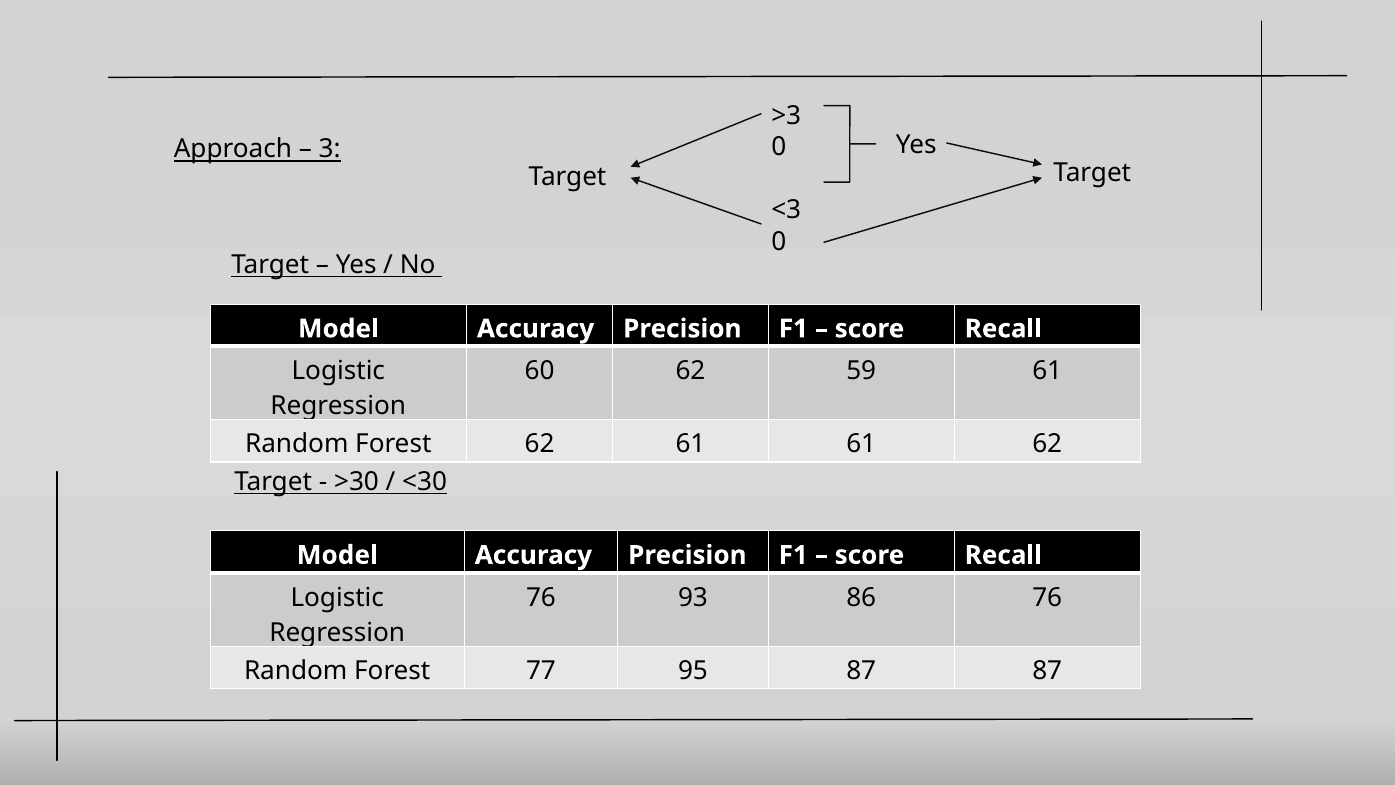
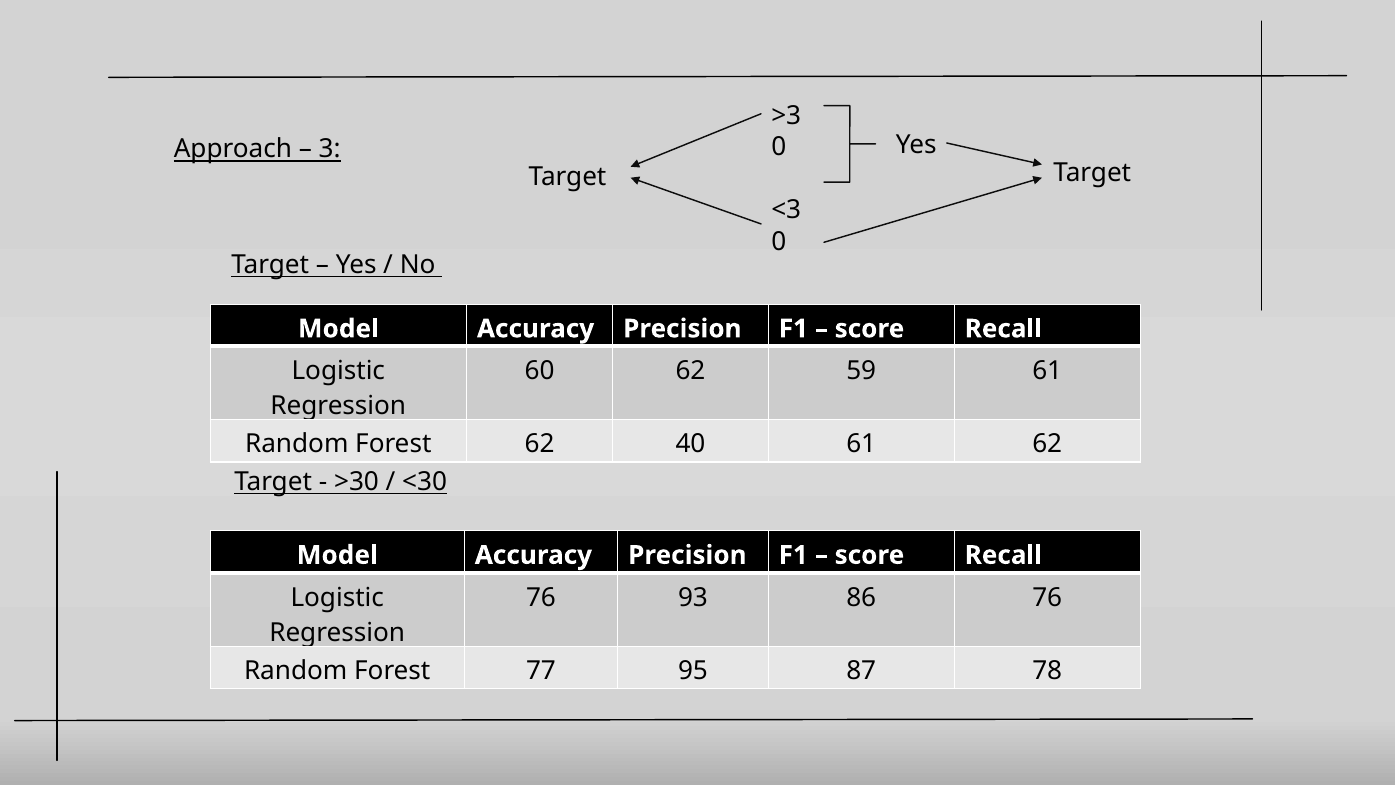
62 61: 61 -> 40
87 87: 87 -> 78
